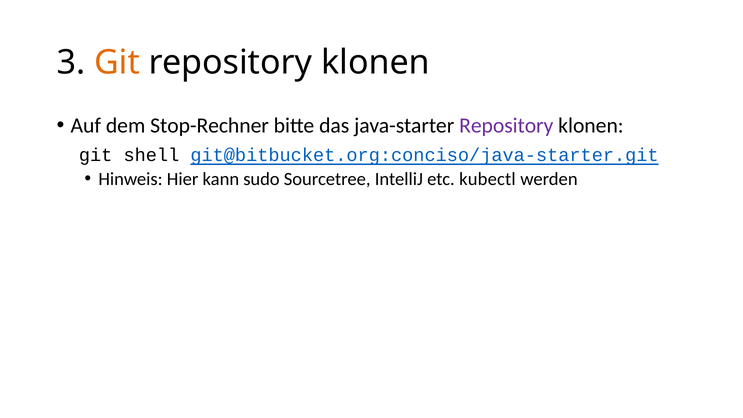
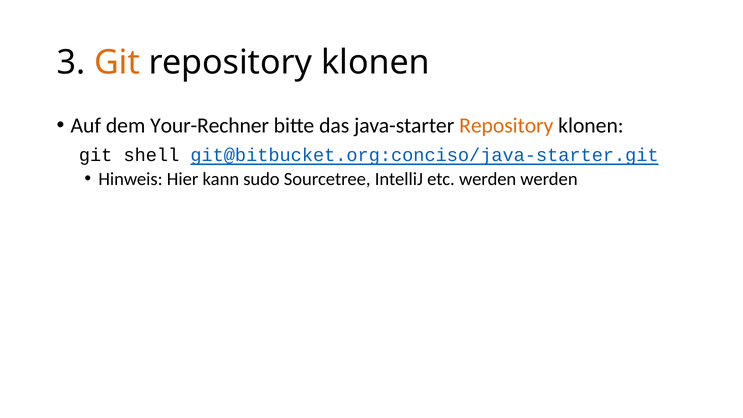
Stop-Rechner: Stop-Rechner -> Your-Rechner
Repository at (506, 126) colour: purple -> orange
etc kubectl: kubectl -> werden
